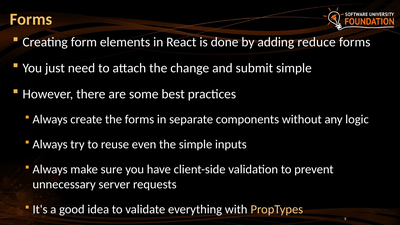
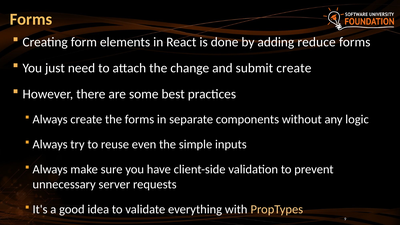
submit simple: simple -> create
